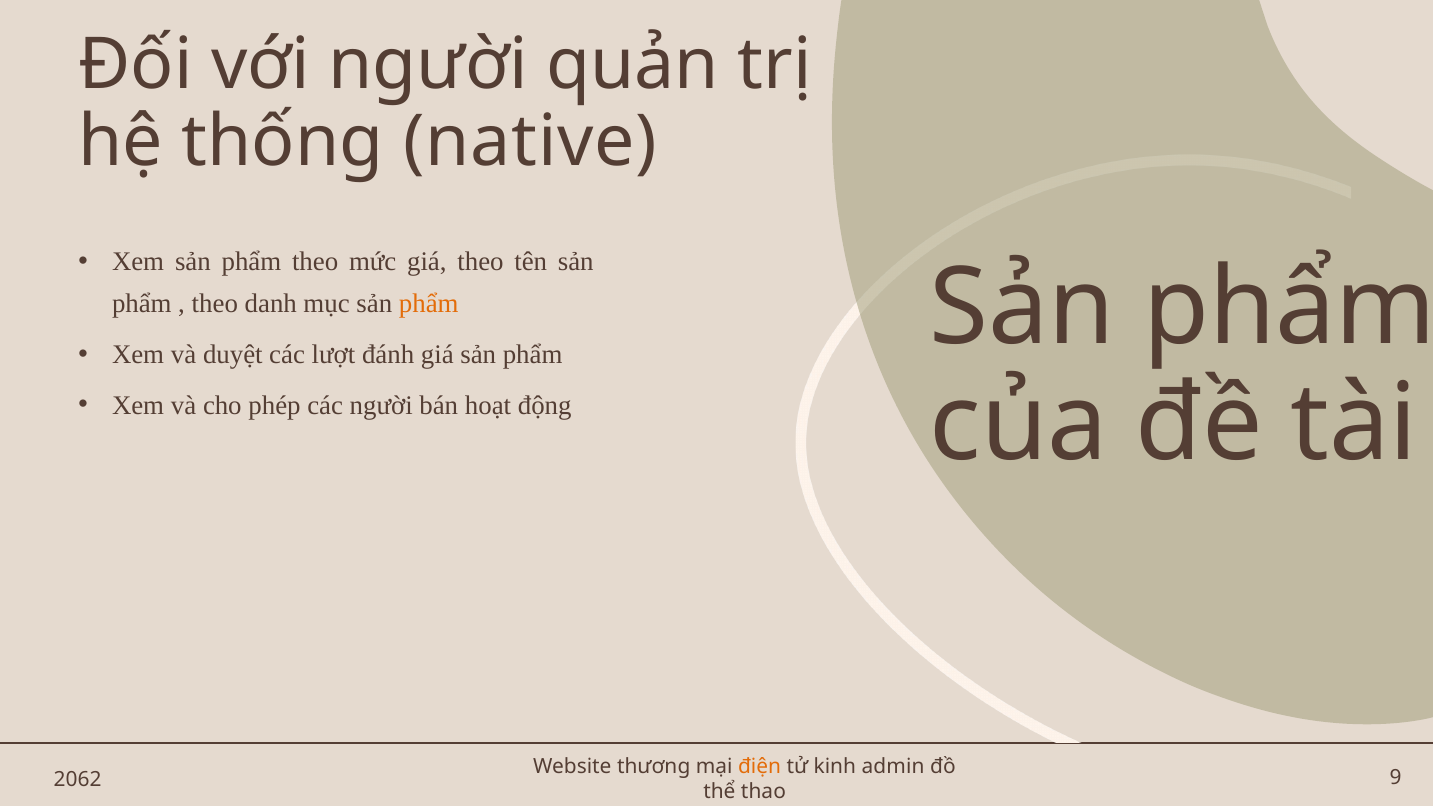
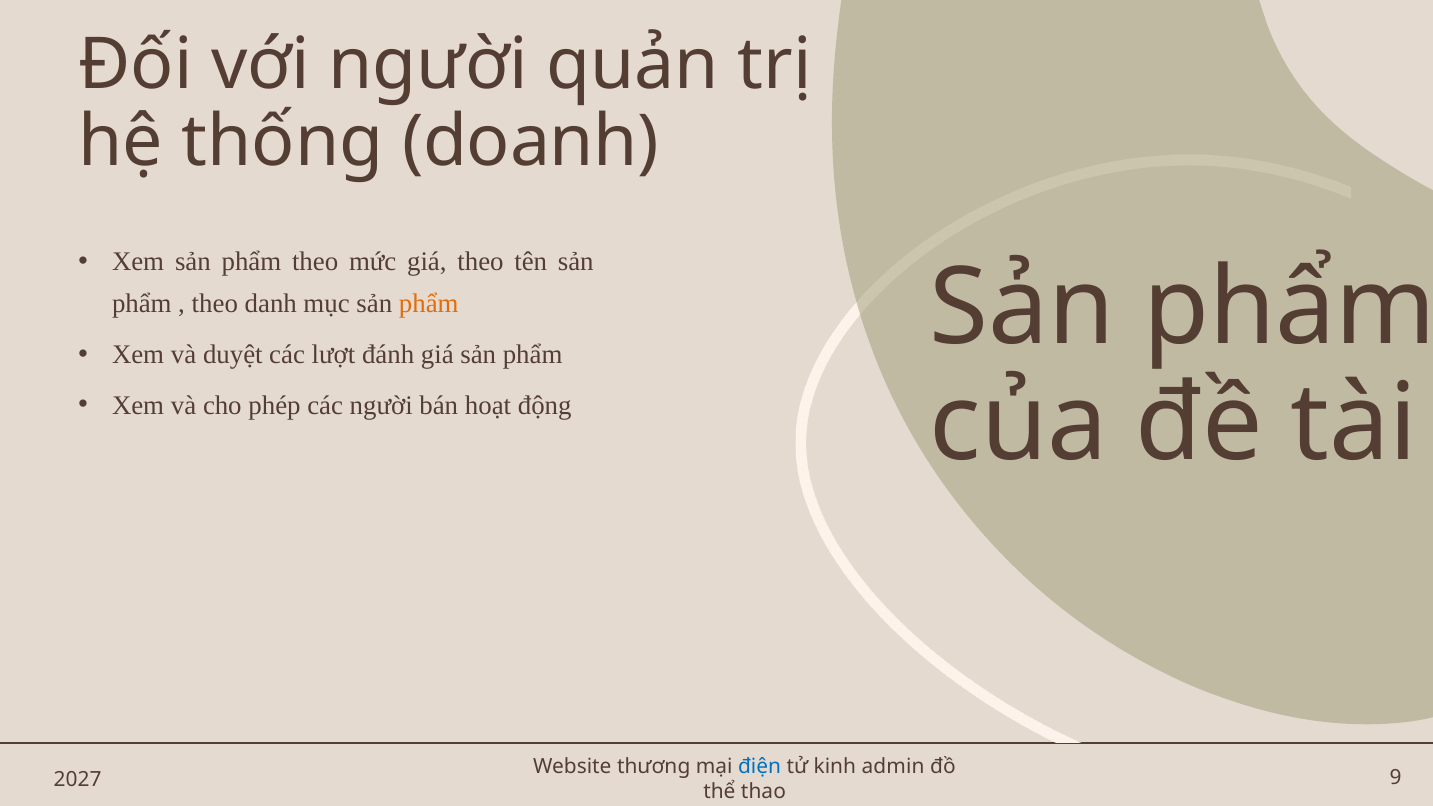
native: native -> doanh
điện colour: orange -> blue
2062: 2062 -> 2027
